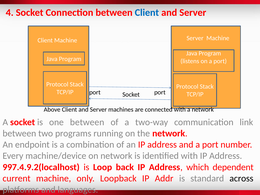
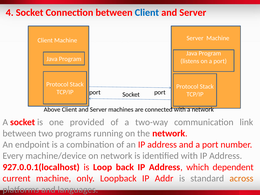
one between: between -> provided
997.4.9.2(localhost: 997.4.9.2(localhost -> 927.0.0.1(localhost
across colour: black -> orange
